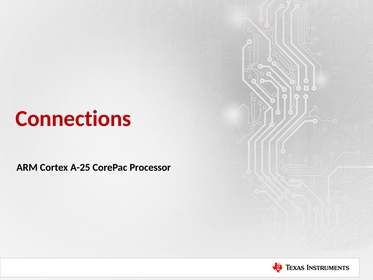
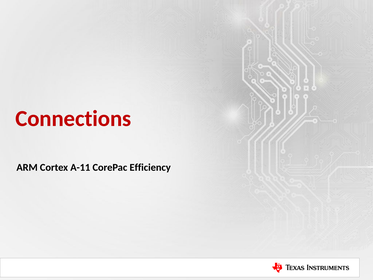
A-25: A-25 -> A-11
Processor: Processor -> Efficiency
